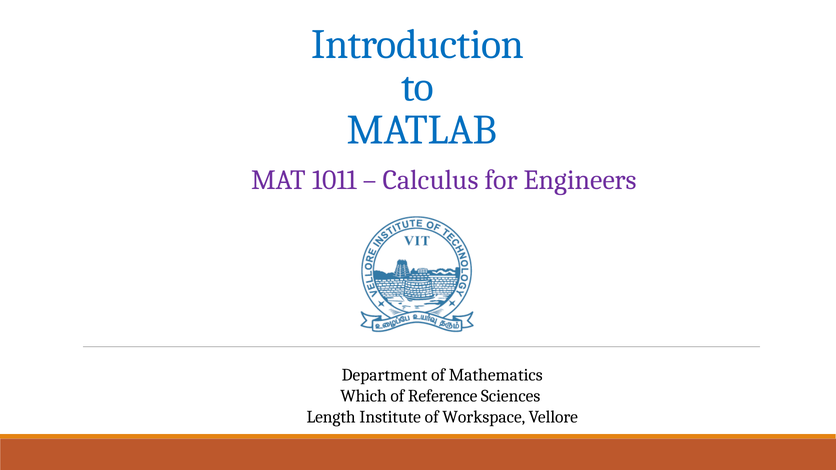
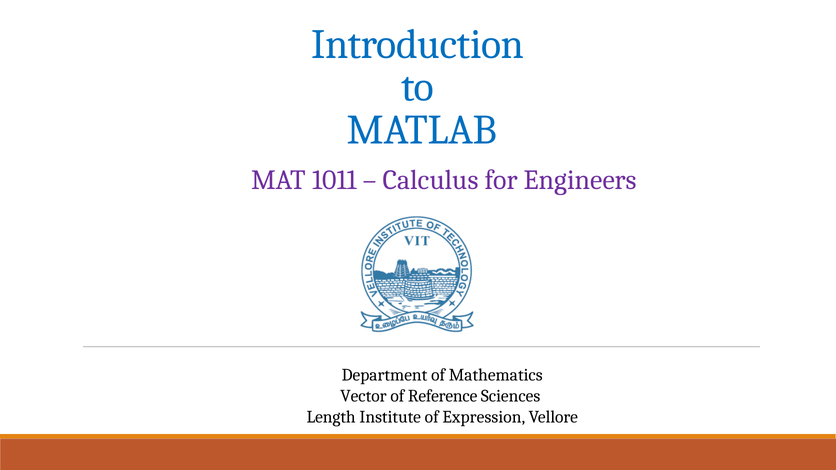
Which: Which -> Vector
Workspace: Workspace -> Expression
